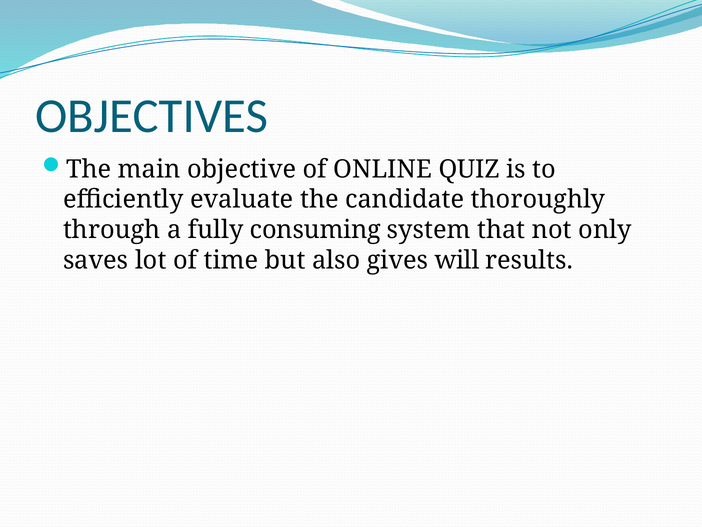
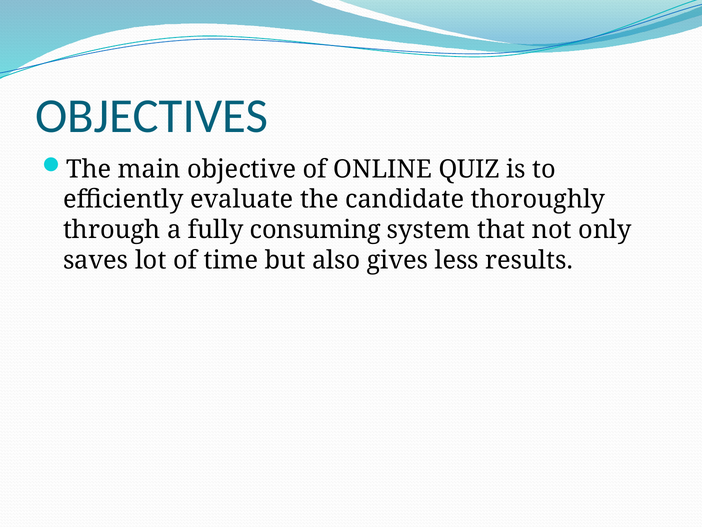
will: will -> less
